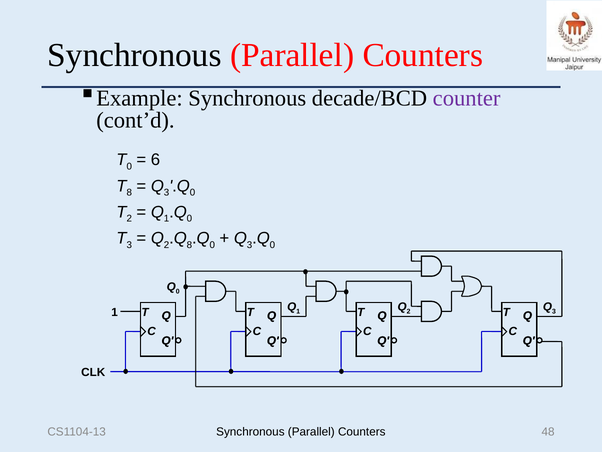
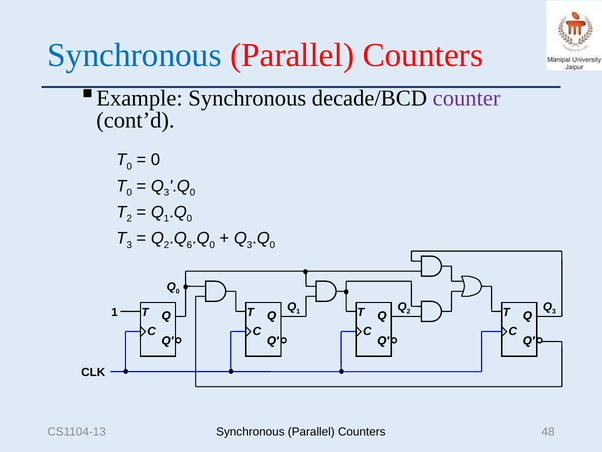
Synchronous at (135, 55) colour: black -> blue
6 at (156, 160): 6 -> 0
8 at (129, 192): 8 -> 0
8 at (189, 245): 8 -> 6
